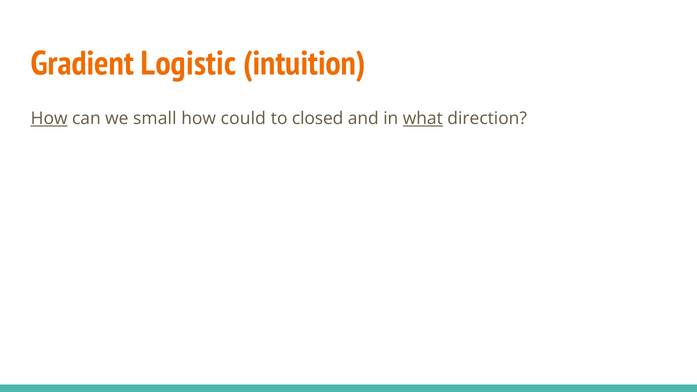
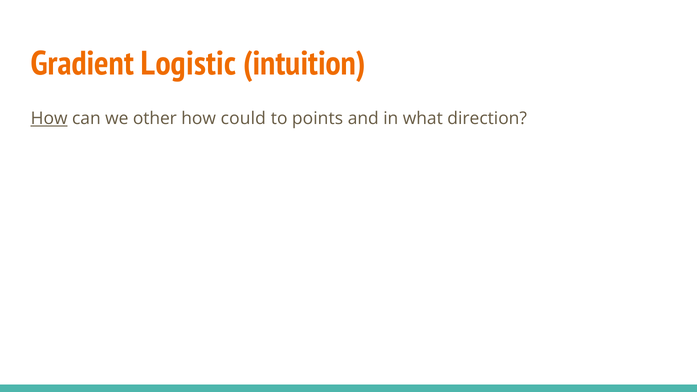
small: small -> other
closed: closed -> points
what underline: present -> none
